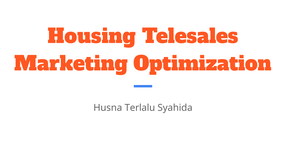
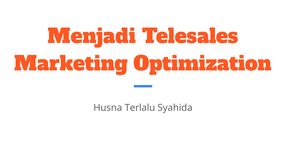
Housing: Housing -> Menjadi
